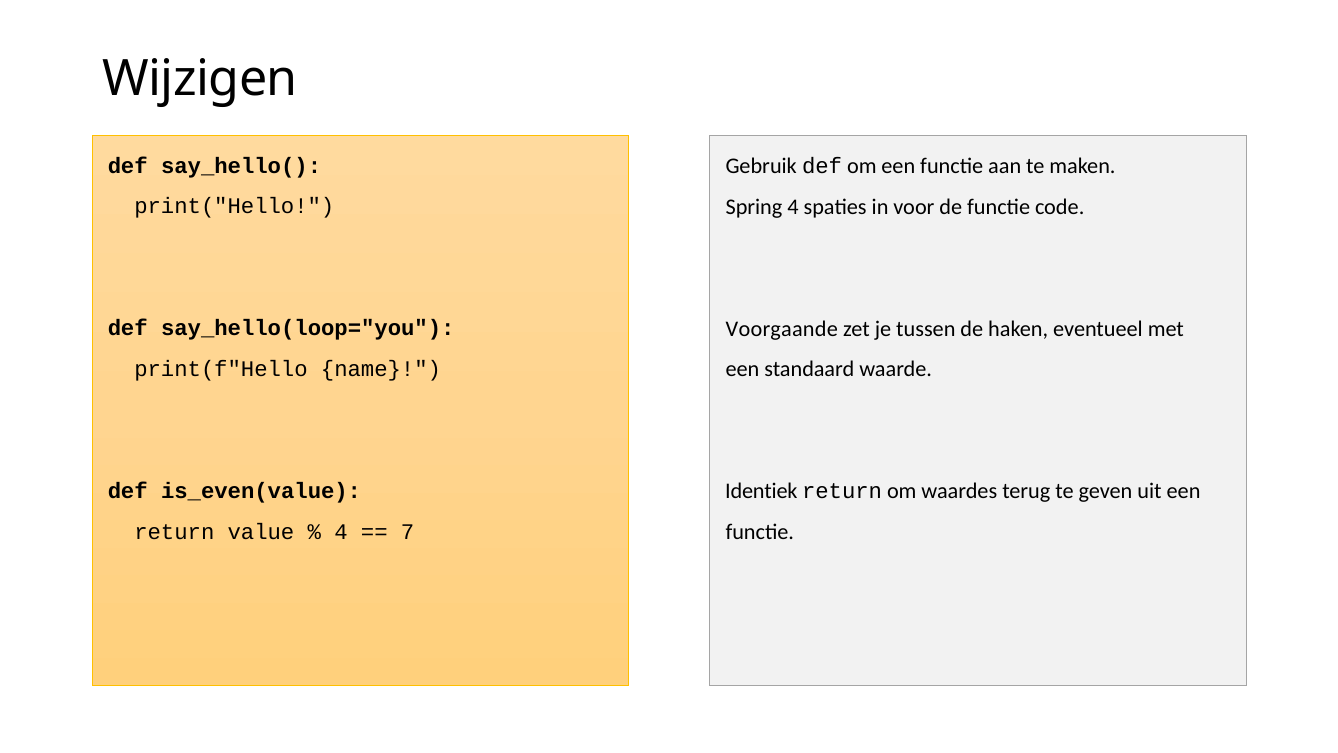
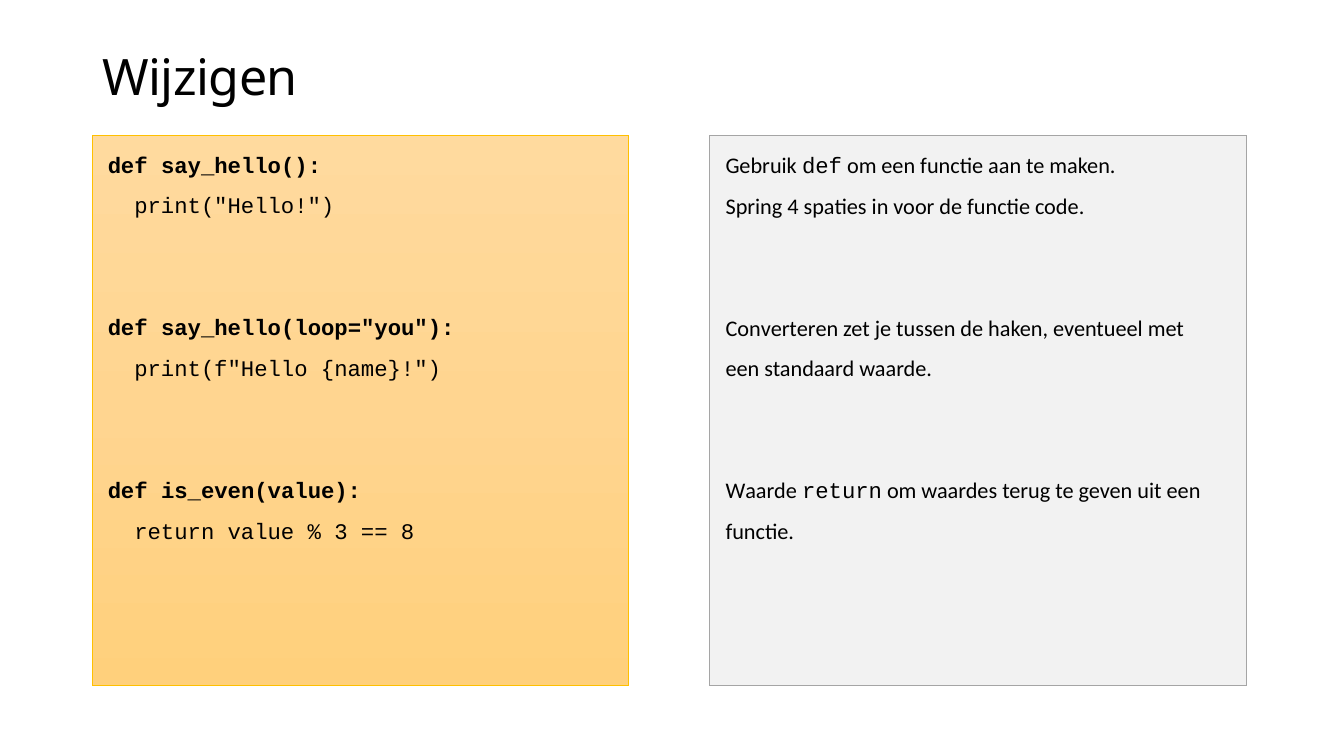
Voorgaande: Voorgaande -> Converteren
Identiek at (761, 491): Identiek -> Waarde
4 at (341, 532): 4 -> 3
7: 7 -> 8
